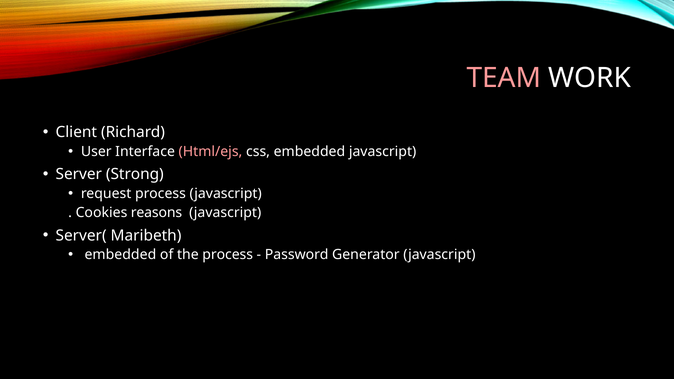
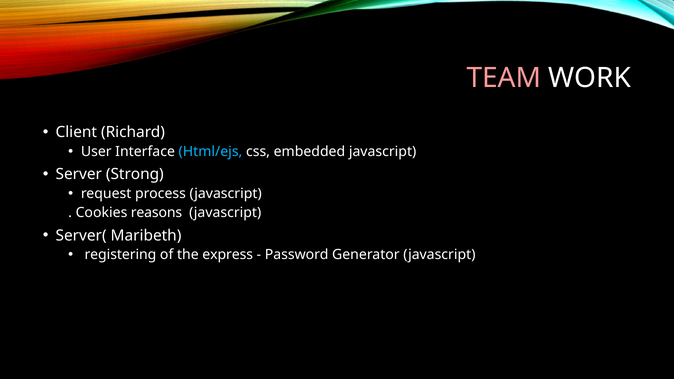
Html/ejs colour: pink -> light blue
embedded at (120, 255): embedded -> registering
the process: process -> express
